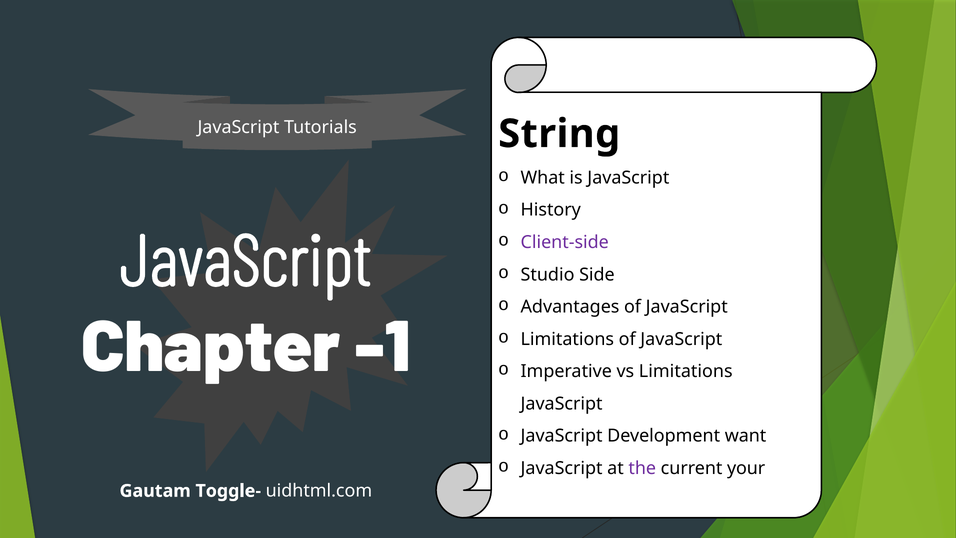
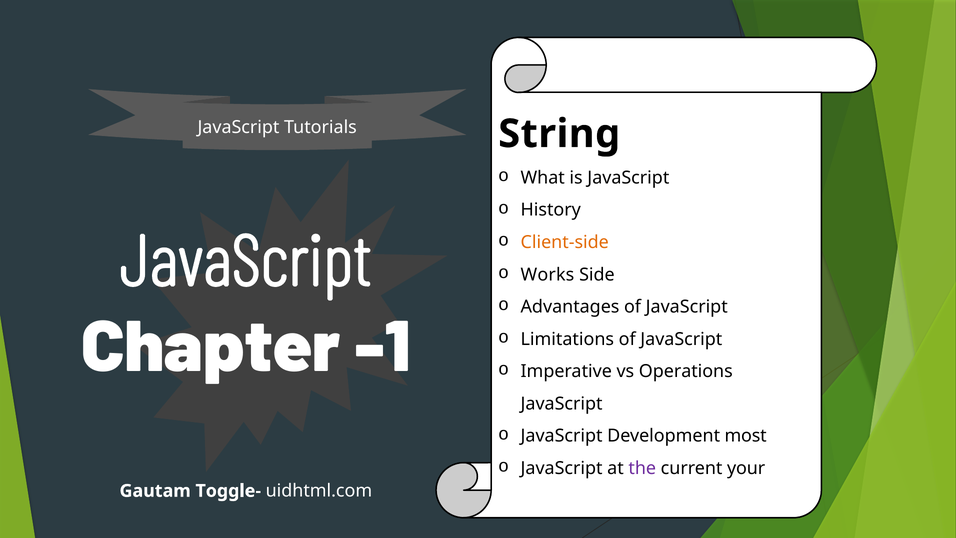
Client-side colour: purple -> orange
Studio: Studio -> Works
vs Limitations: Limitations -> Operations
want: want -> most
